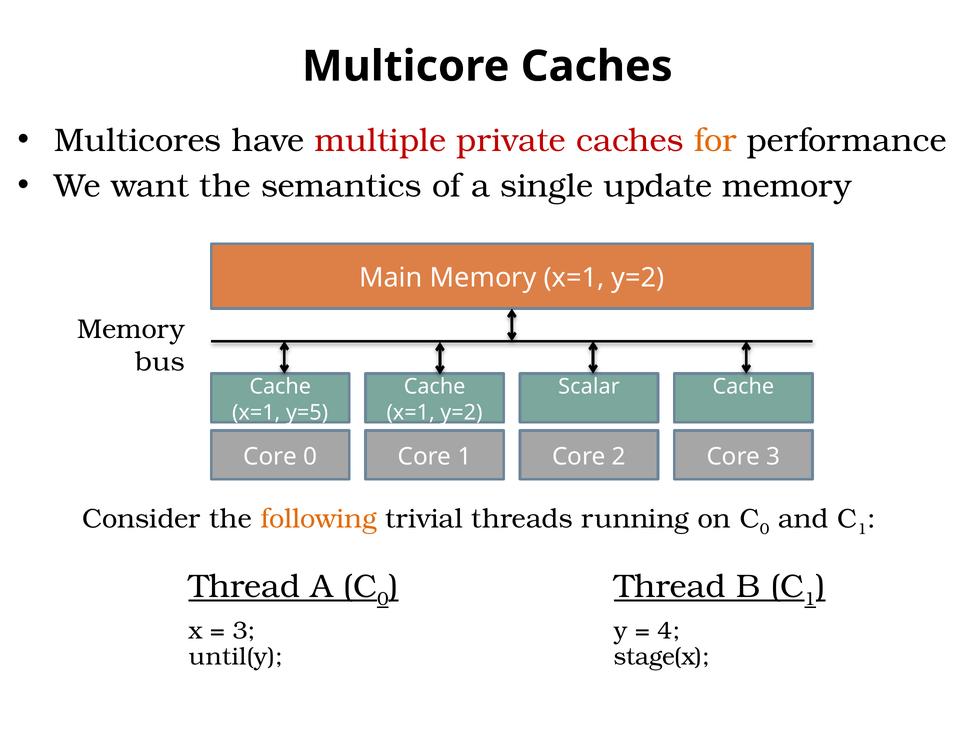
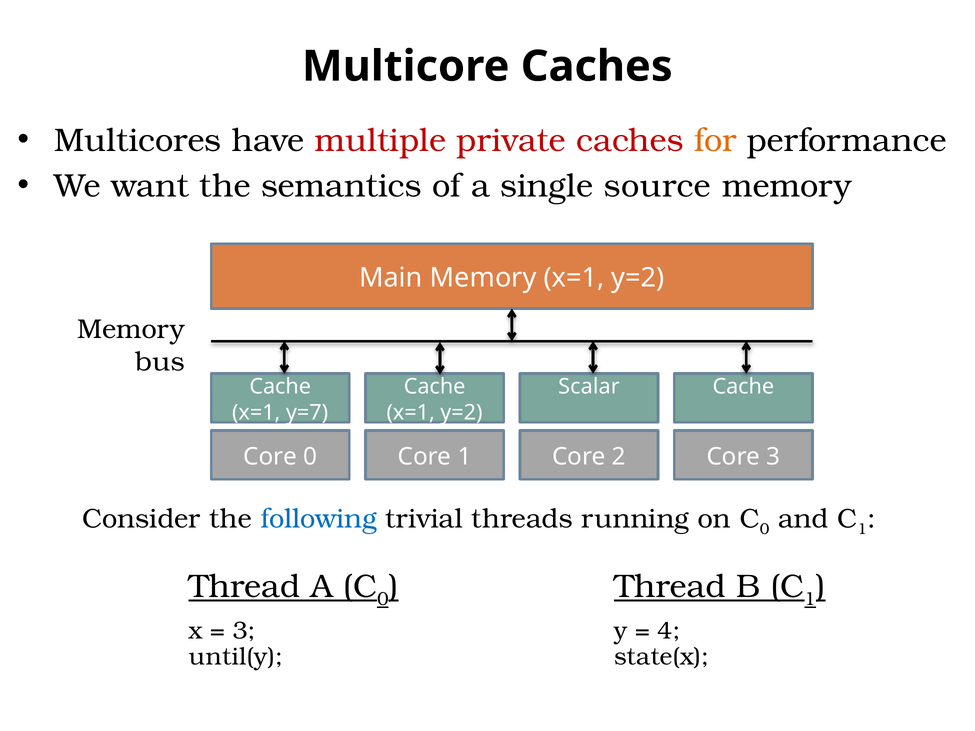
update: update -> source
y=5: y=5 -> y=7
following colour: orange -> blue
stage(x: stage(x -> state(x
